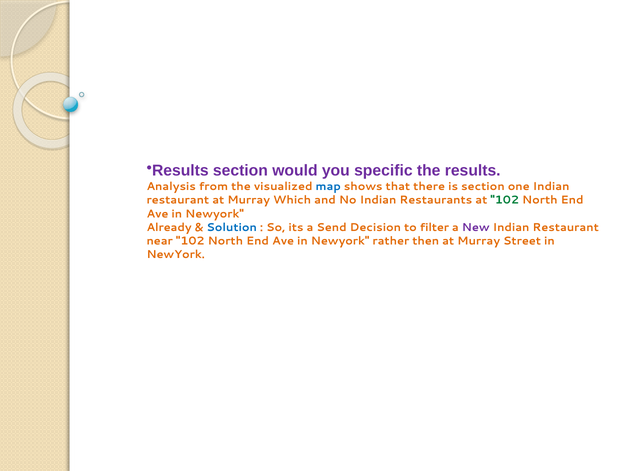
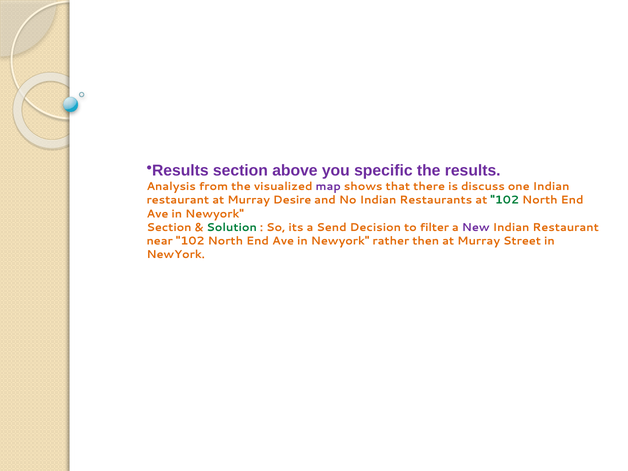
would: would -> above
map colour: blue -> purple
is section: section -> discuss
Which: Which -> Desire
Already at (169, 227): Already -> Section
Solution colour: blue -> green
